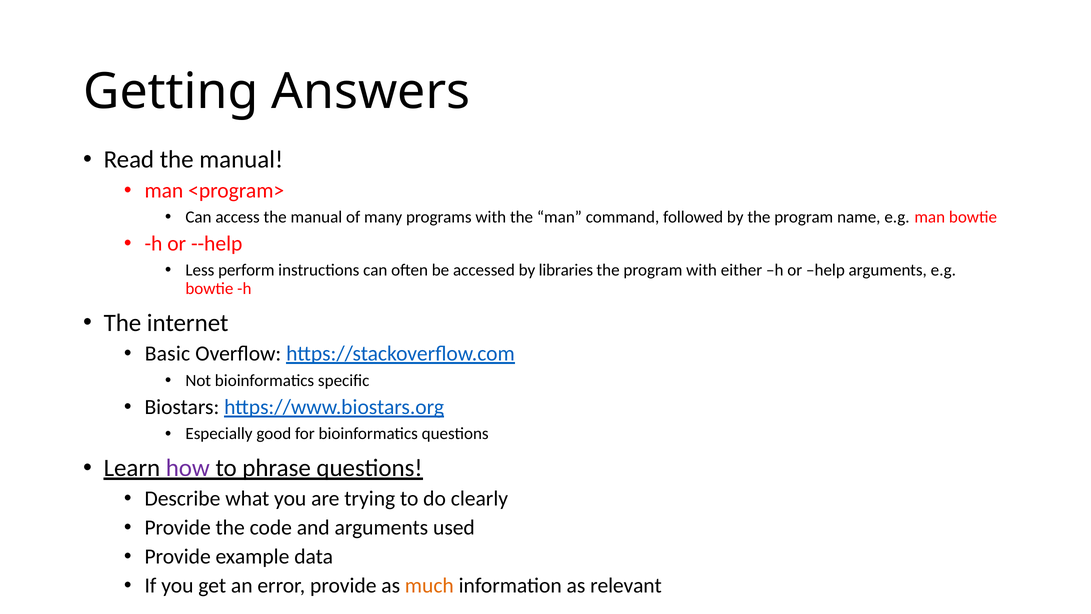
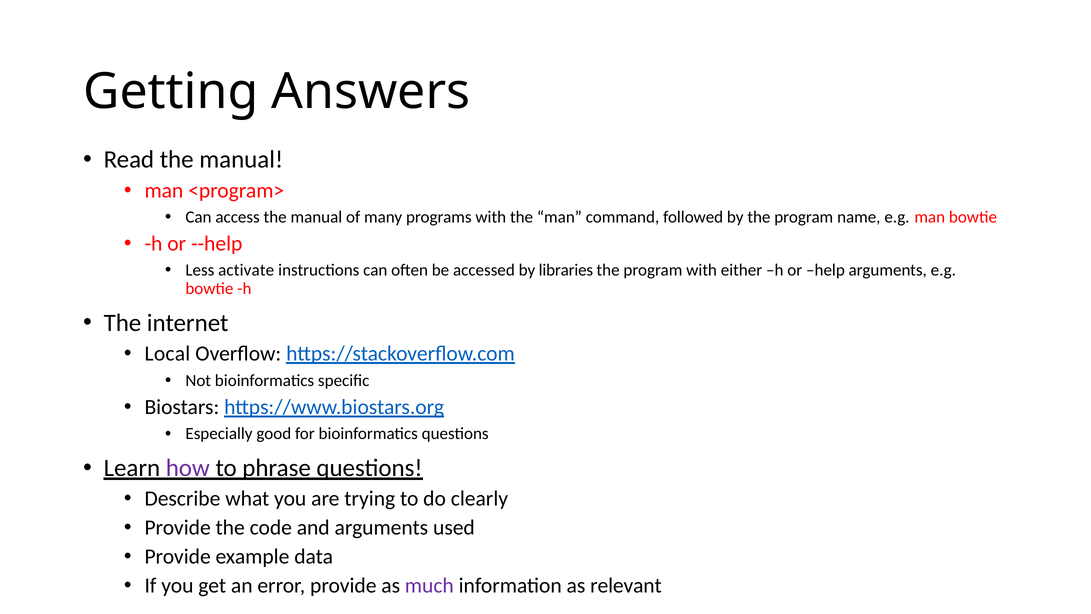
perform: perform -> activate
Basic: Basic -> Local
much colour: orange -> purple
